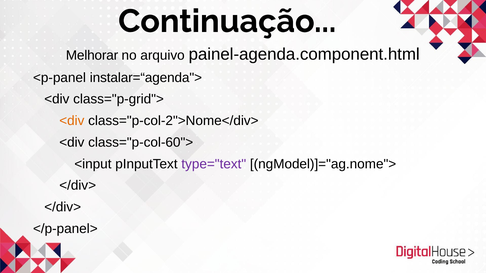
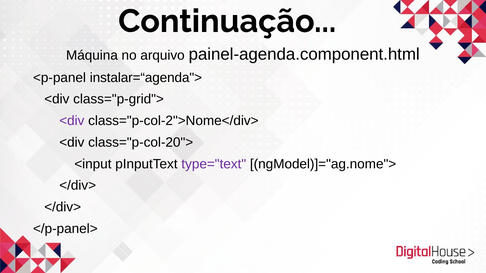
Melhorar: Melhorar -> Máquina
<div at (72, 121) colour: orange -> purple
class="p-col-60">: class="p-col-60"> -> class="p-col-20">
